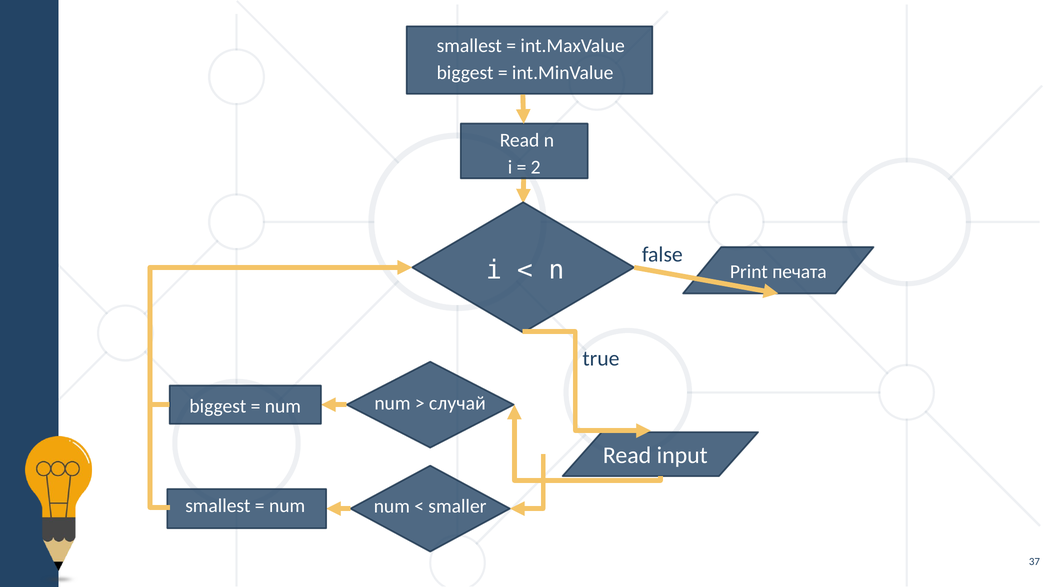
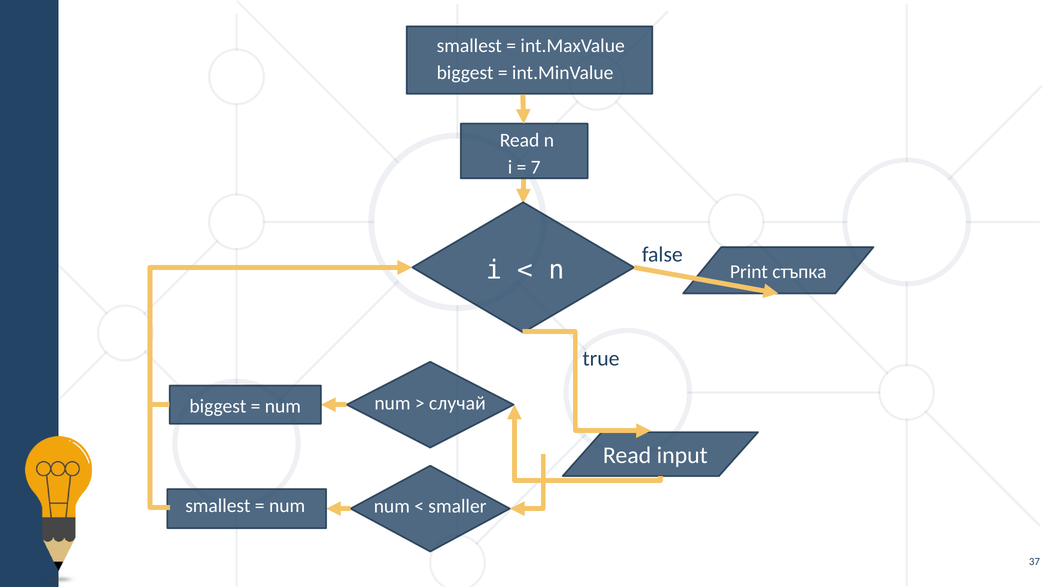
2: 2 -> 7
печата: печата -> стъпка
